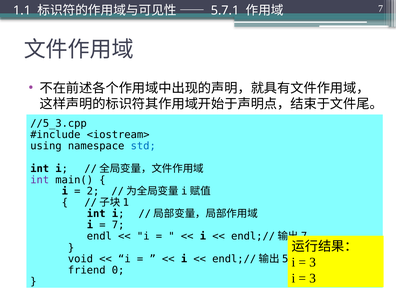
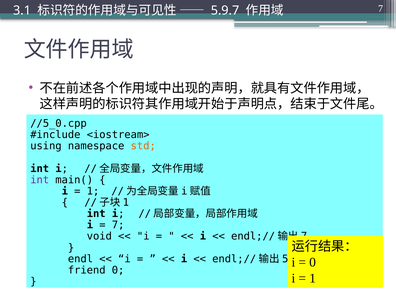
1.1: 1.1 -> 3.1
5.7.1: 5.7.1 -> 5.9.7
//5_3.cpp: //5_3.cpp -> //5_0.cpp
std colour: blue -> orange
2 at (93, 191): 2 -> 1
endl: endl -> void
void: void -> endl
3 at (313, 262): 3 -> 0
3 at (313, 278): 3 -> 1
